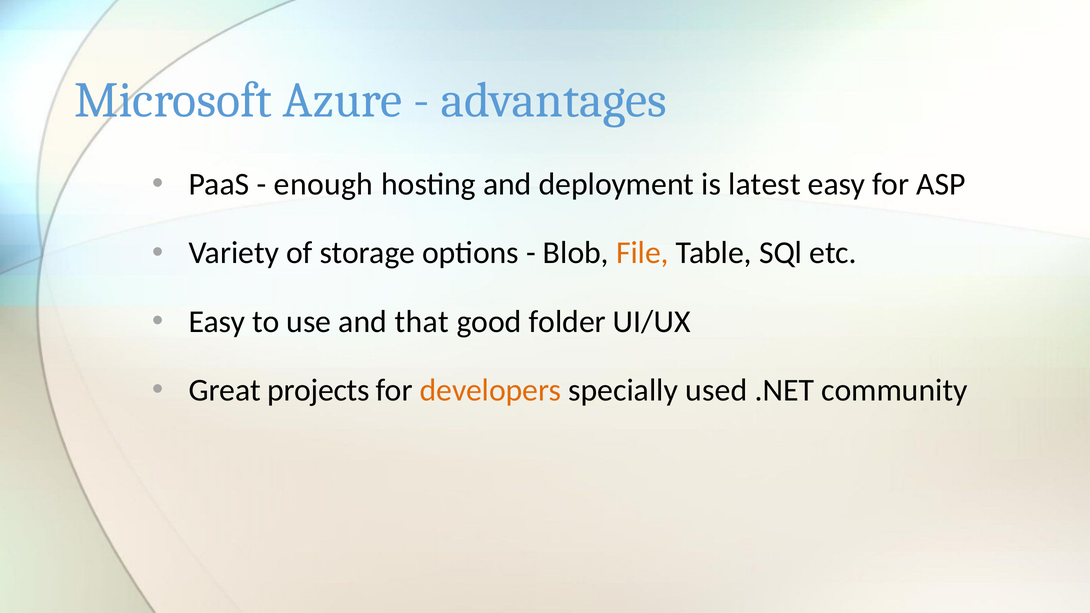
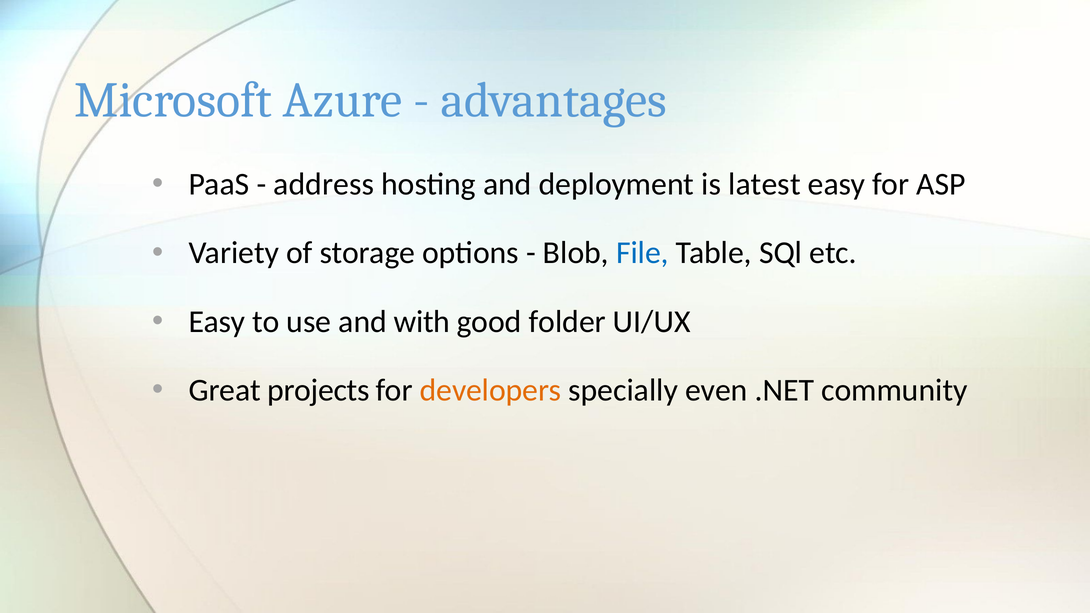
enough: enough -> address
File colour: orange -> blue
that: that -> with
used: used -> even
